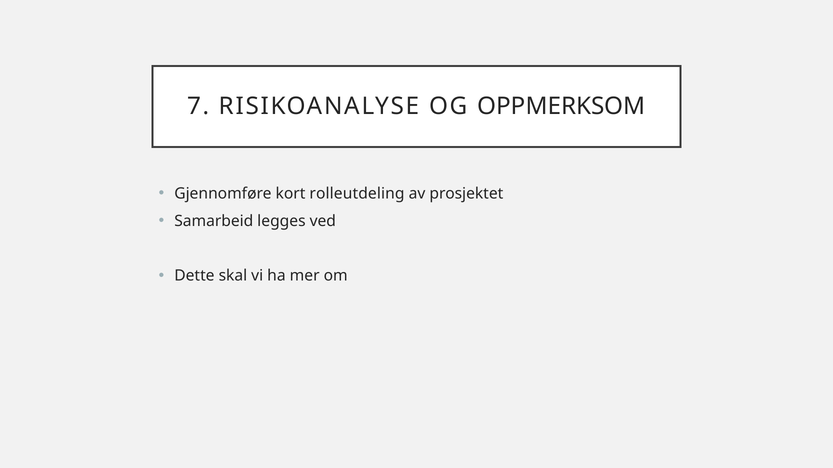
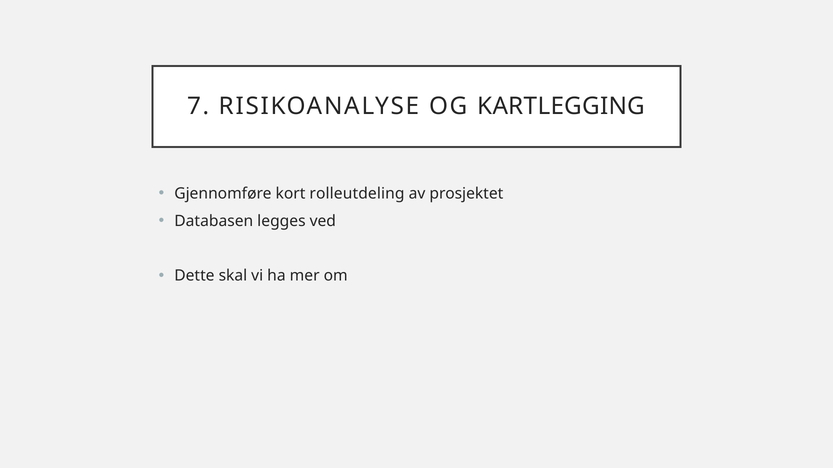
OPPMERKSOM: OPPMERKSOM -> KARTLEGGING
Samarbeid: Samarbeid -> Databasen
